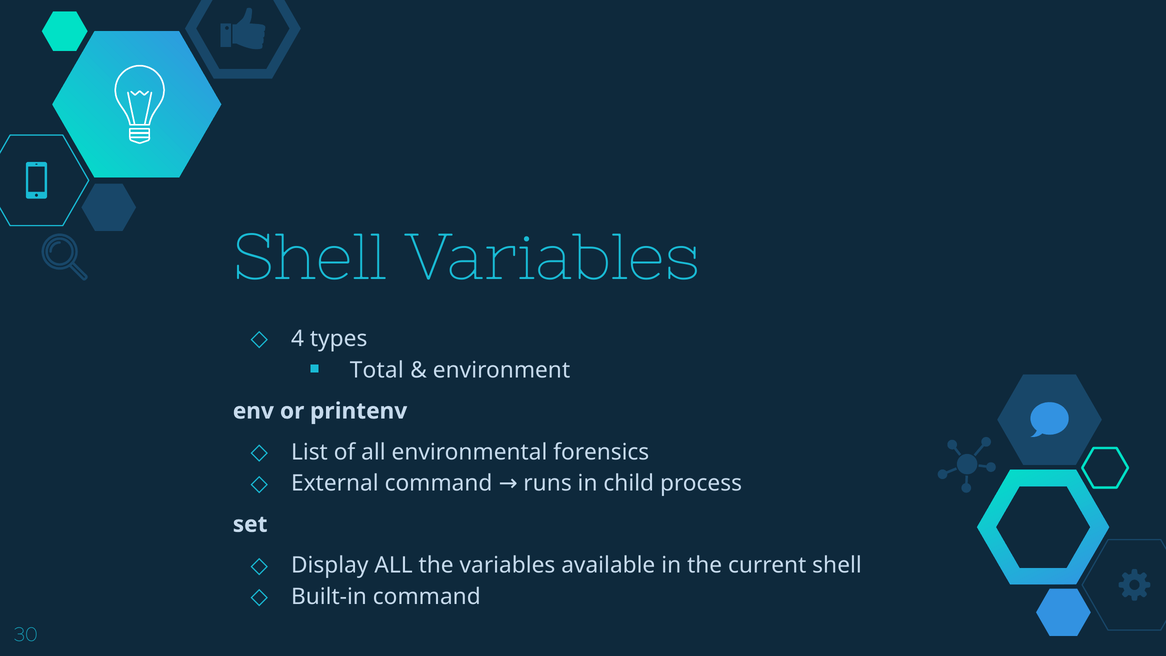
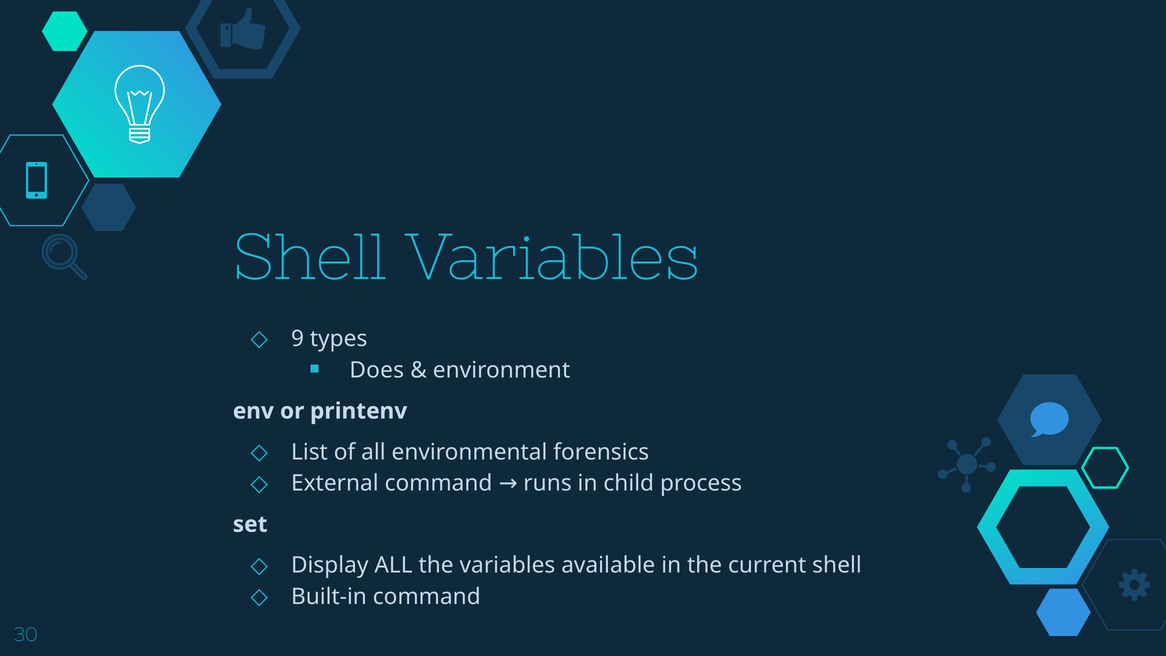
4: 4 -> 9
Total: Total -> Does
